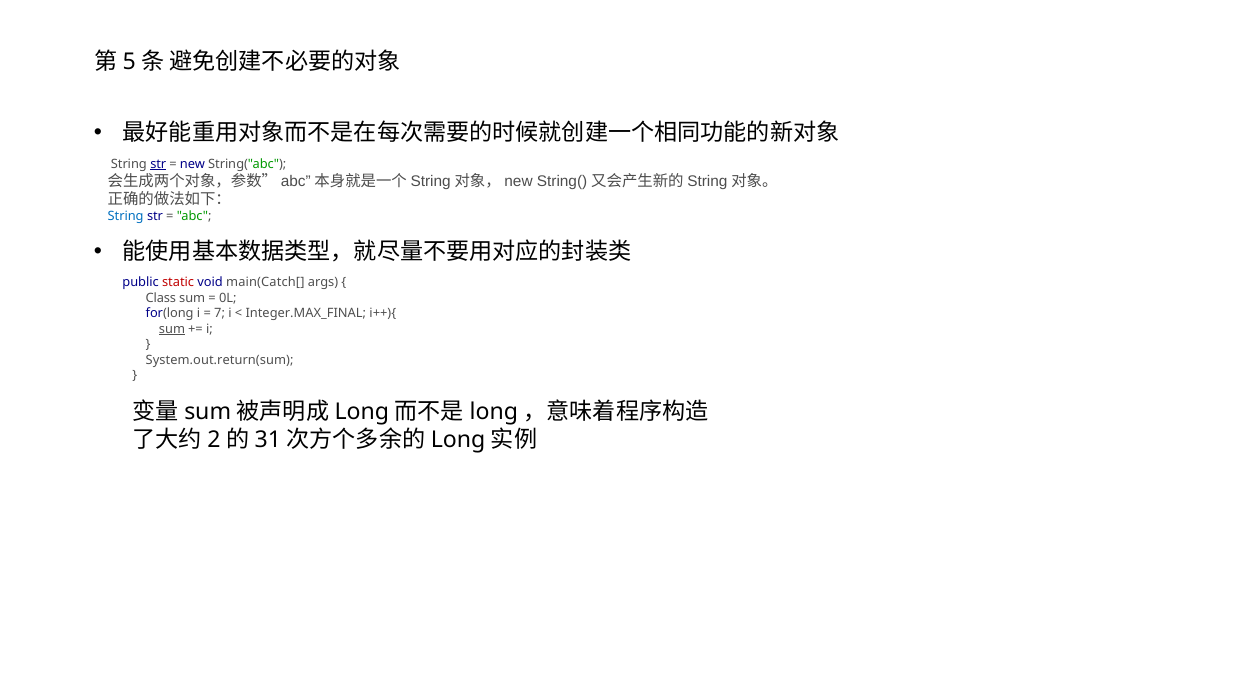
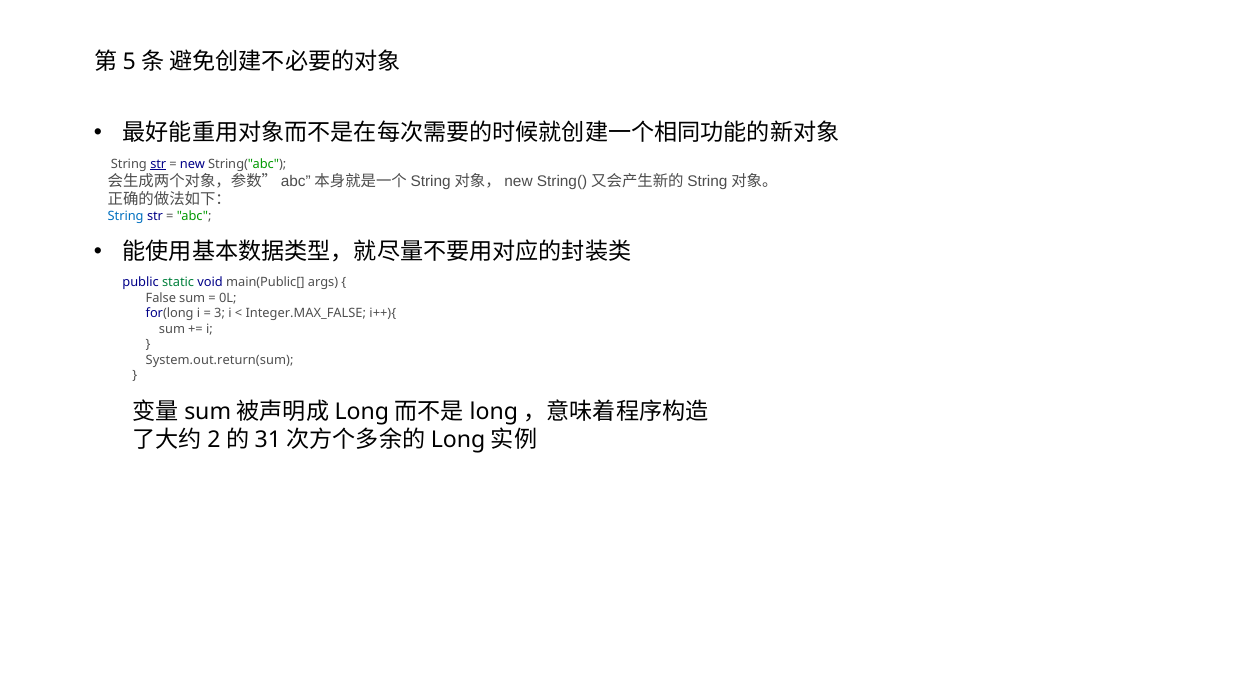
static colour: red -> green
main(Catch[: main(Catch[ -> main(Public[
Class: Class -> False
7: 7 -> 3
Integer.MAX_FINAL: Integer.MAX_FINAL -> Integer.MAX_FALSE
sum at (172, 329) underline: present -> none
